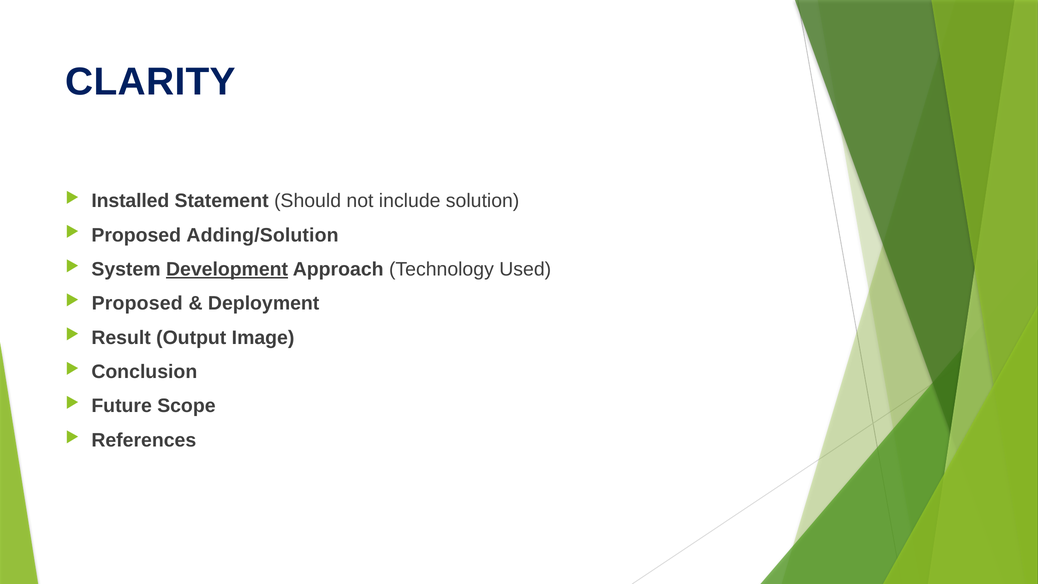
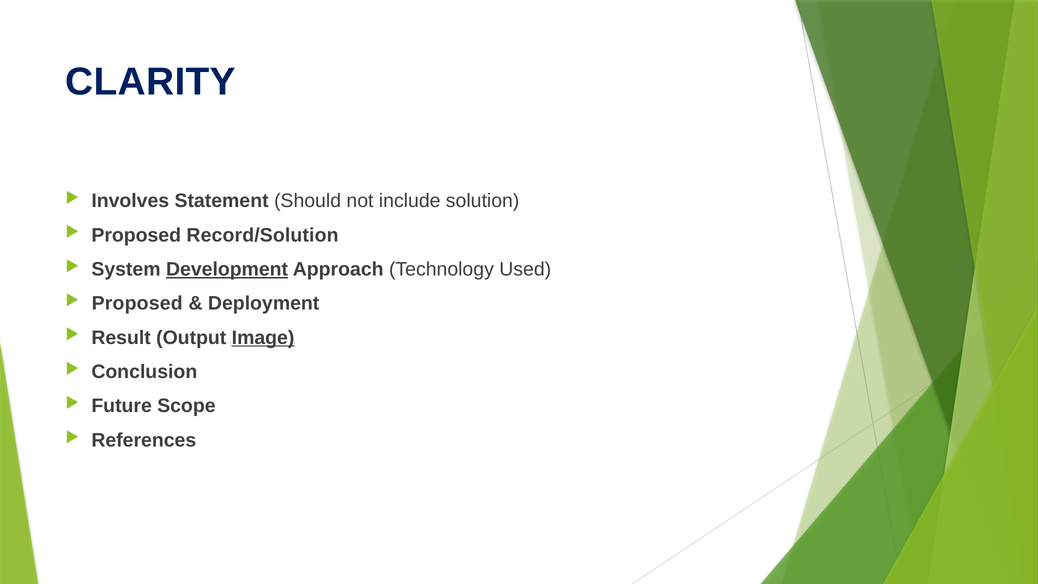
Installed: Installed -> Involves
Adding/Solution: Adding/Solution -> Record/Solution
Image underline: none -> present
